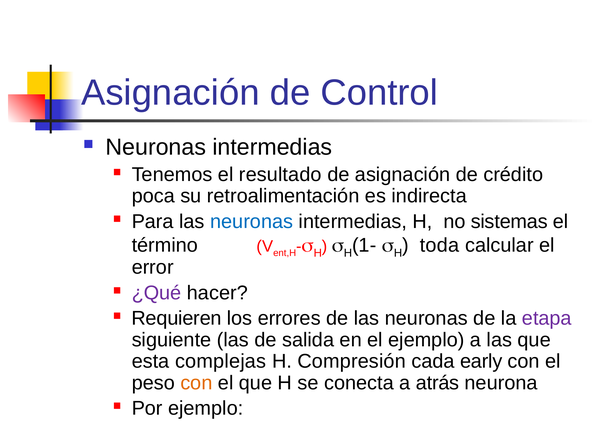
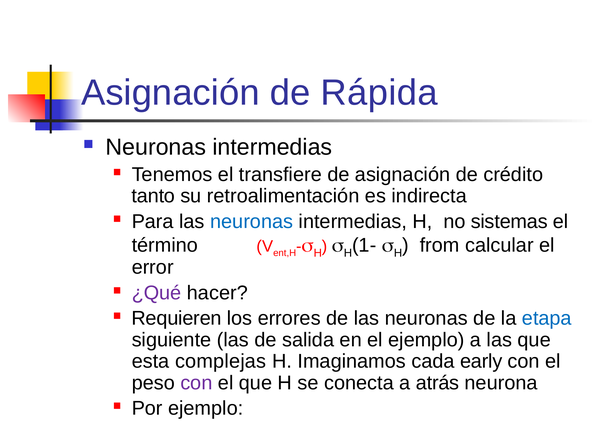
Control: Control -> Rápida
resultado: resultado -> transfiere
poca: poca -> tanto
toda: toda -> from
etapa colour: purple -> blue
Compresión: Compresión -> Imaginamos
con at (196, 383) colour: orange -> purple
